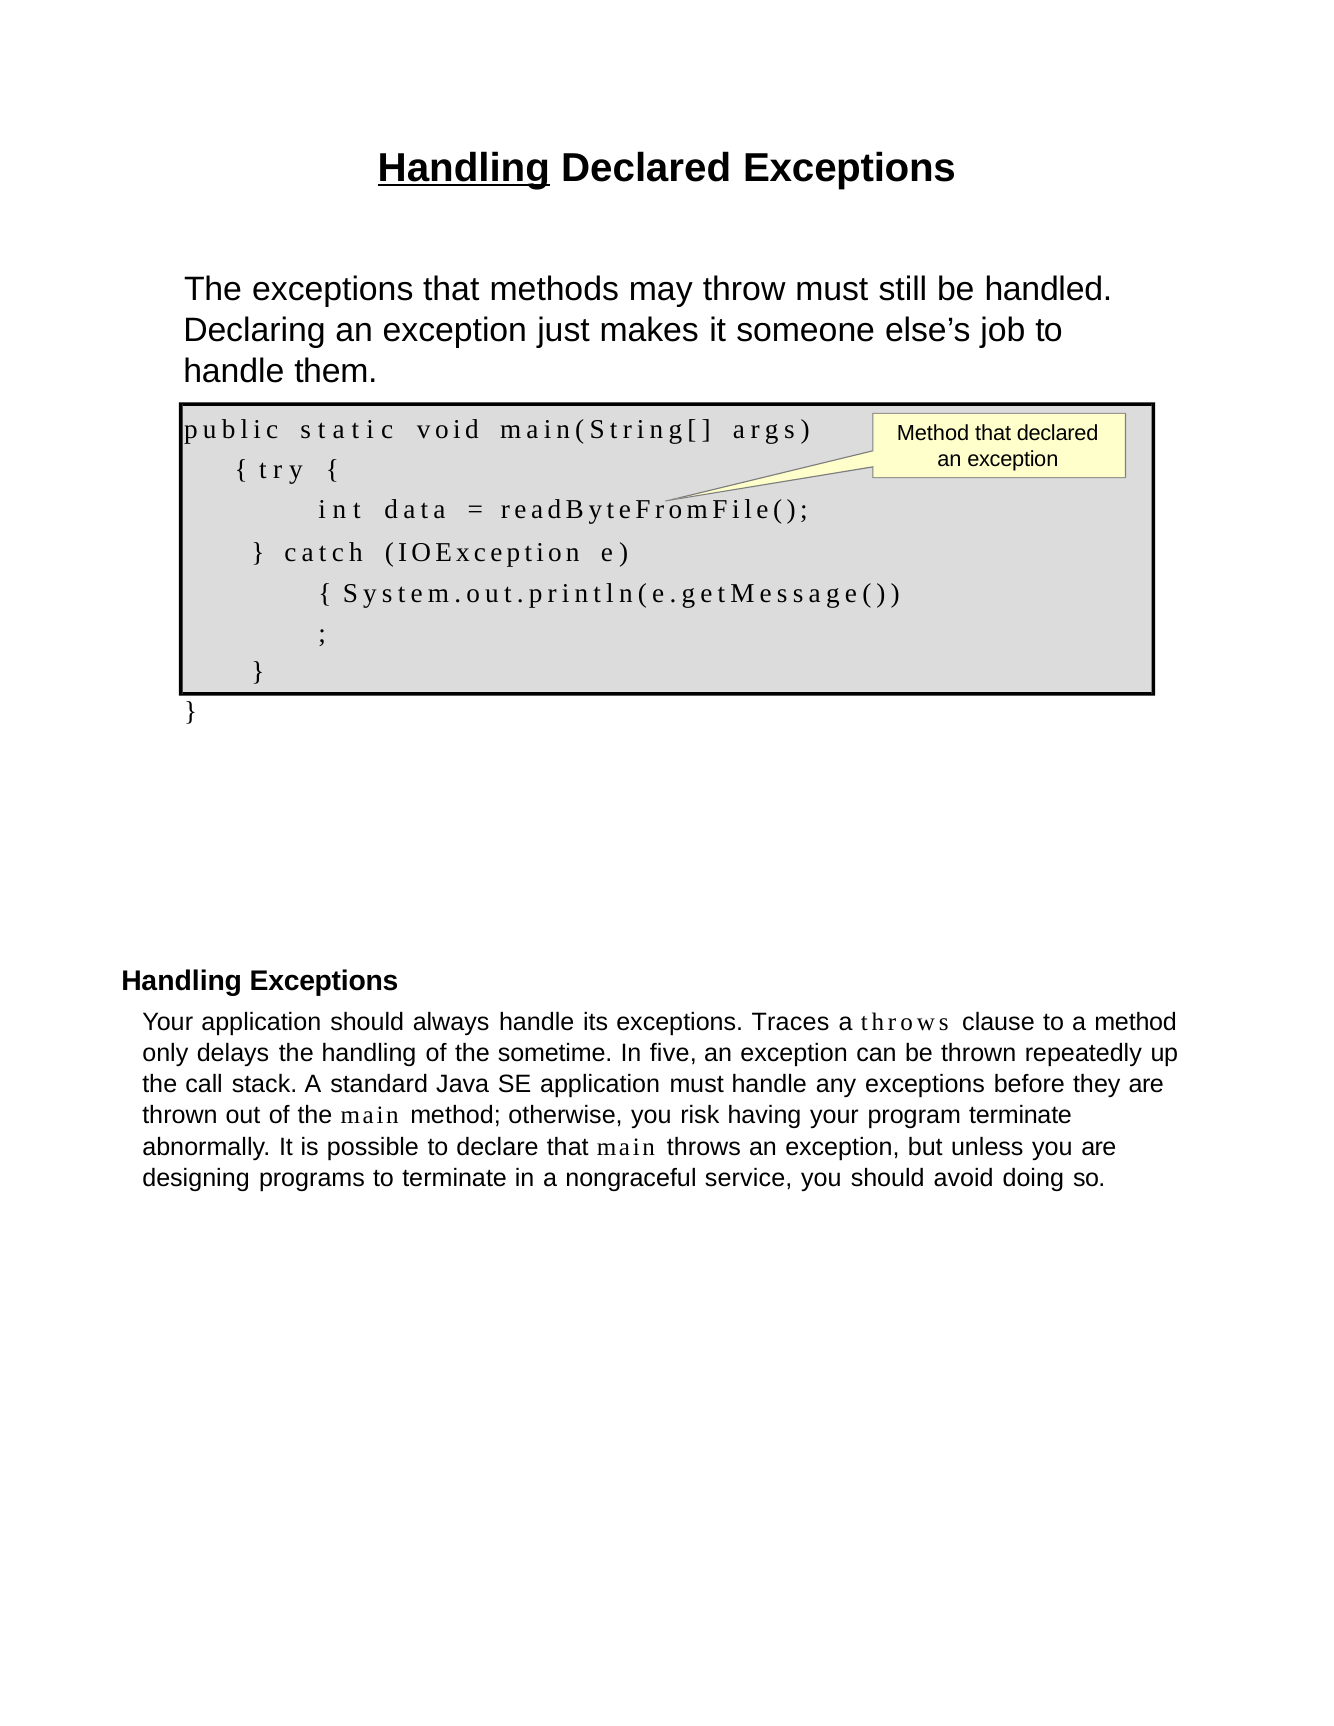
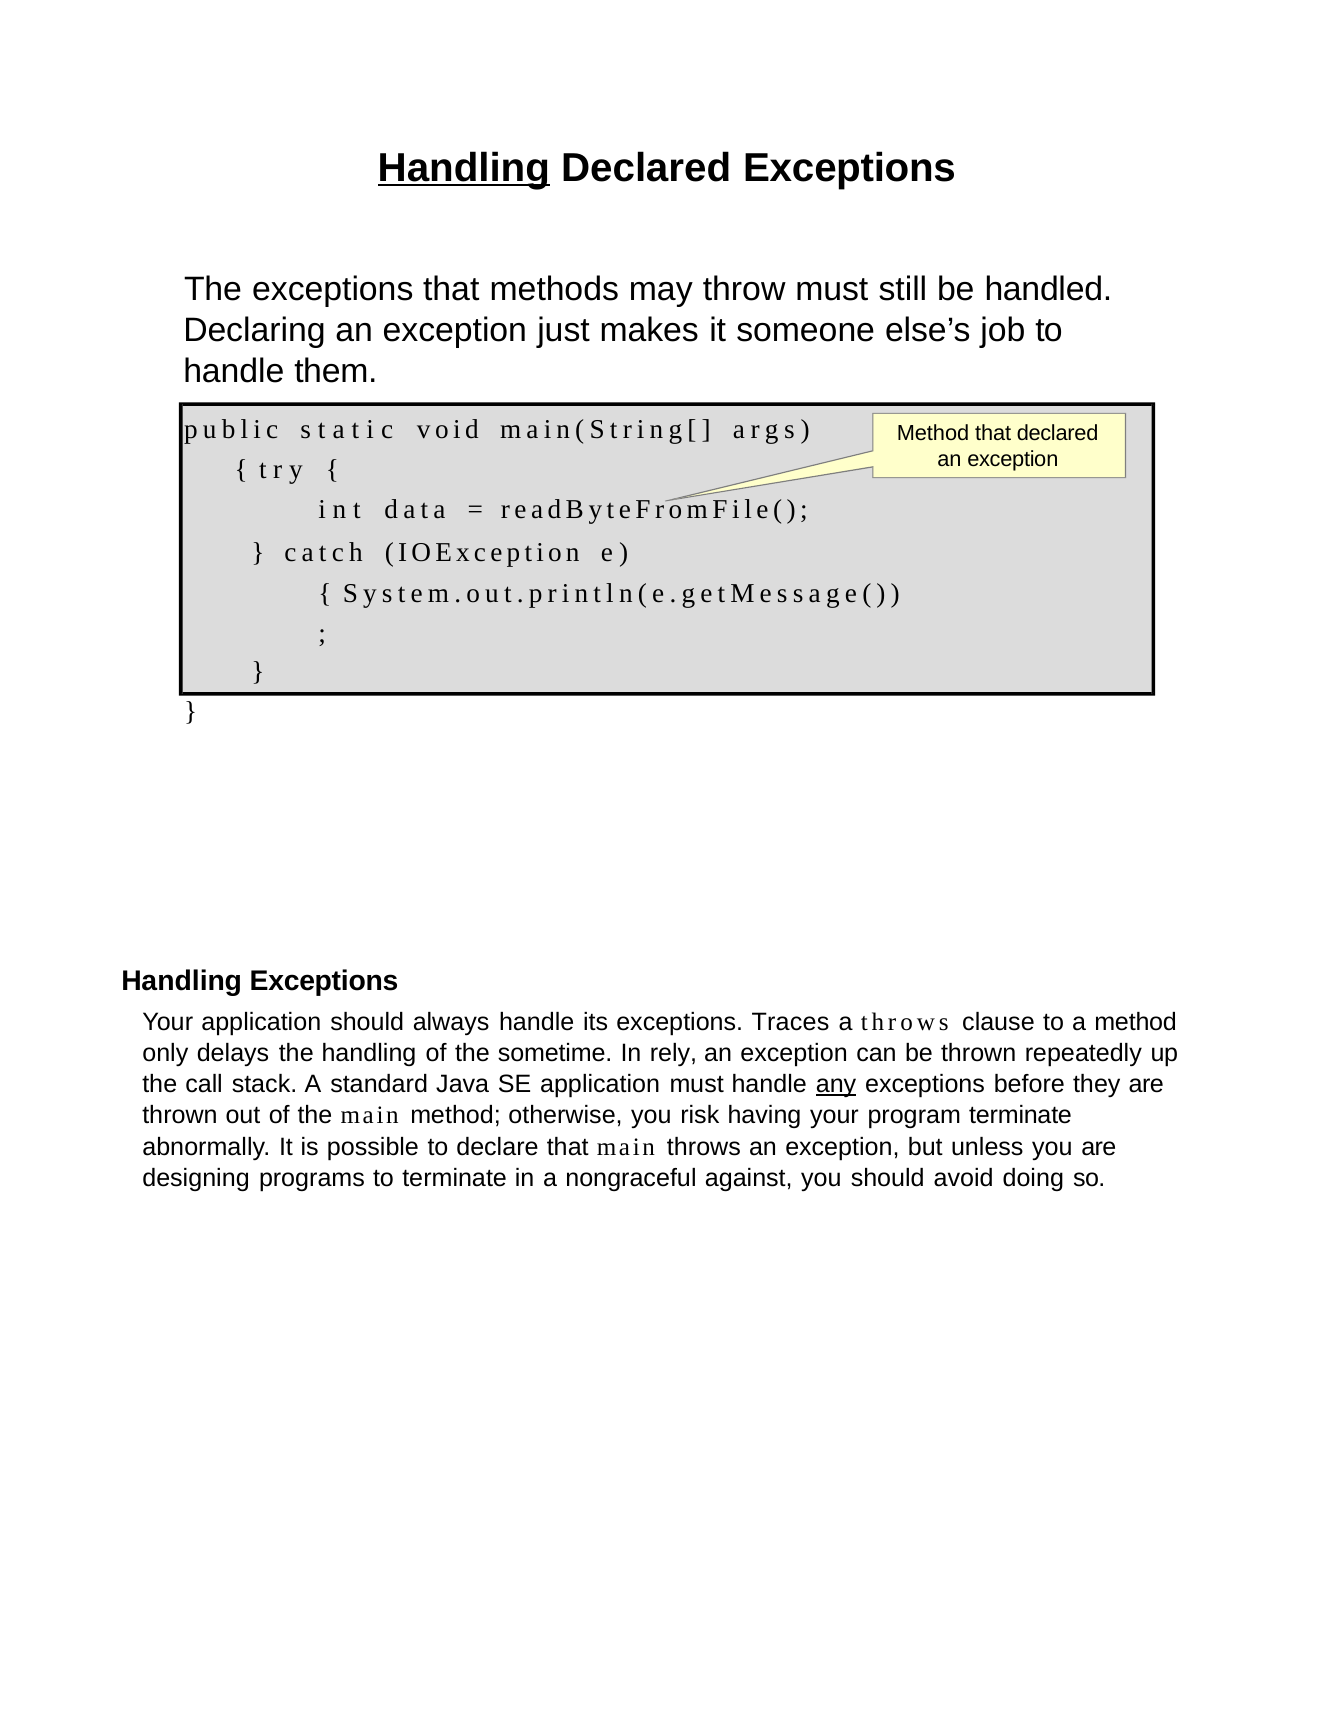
five: five -> rely
any underline: none -> present
service: service -> against
